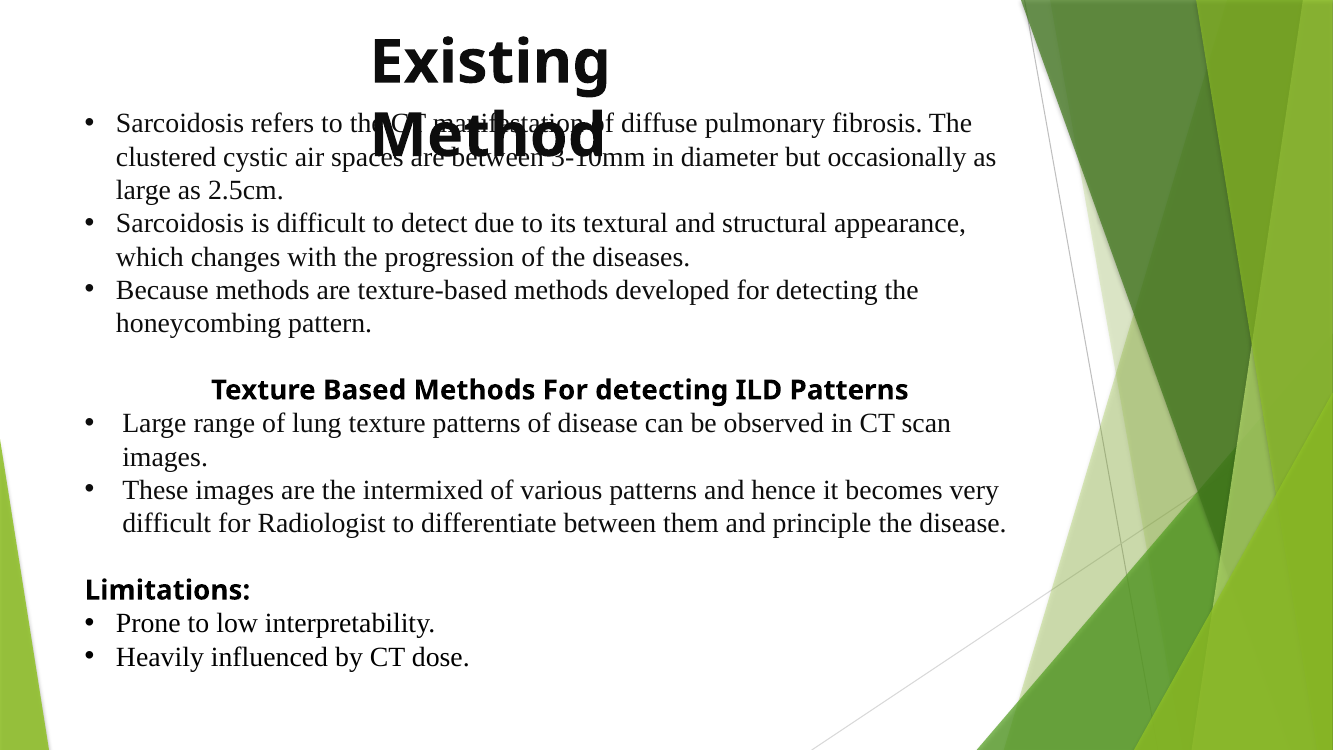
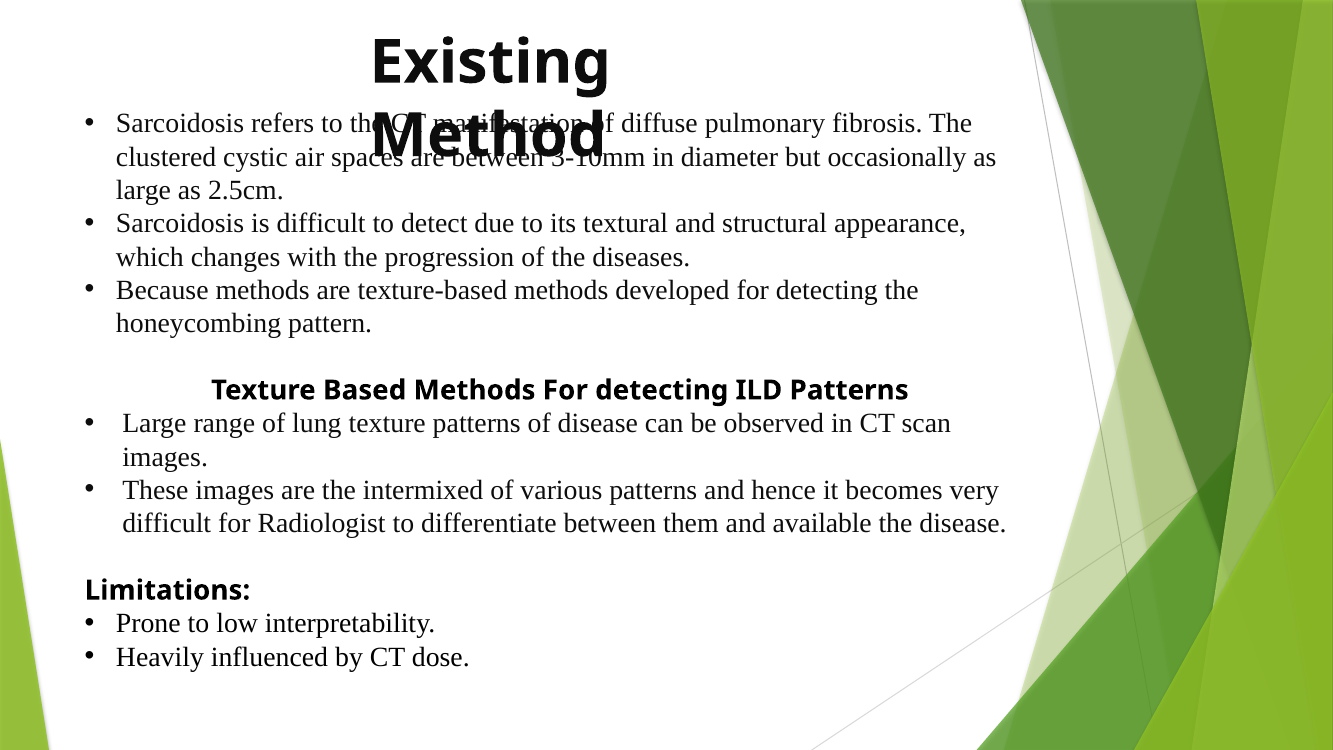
principle: principle -> available
